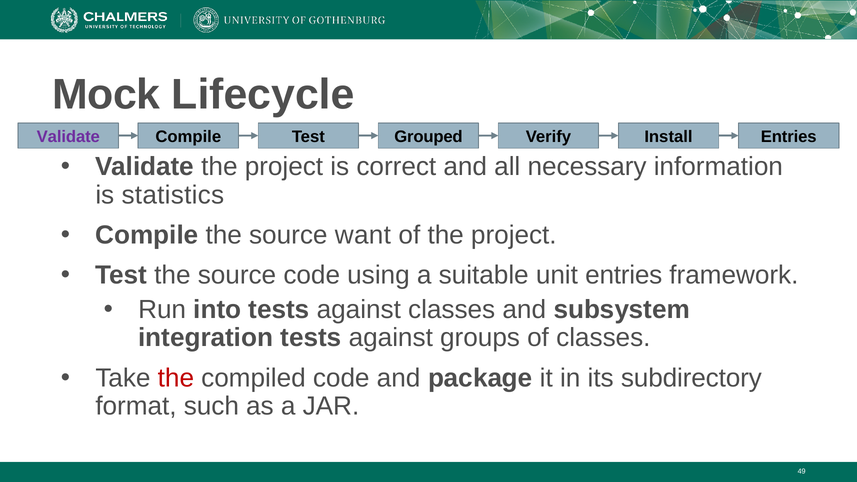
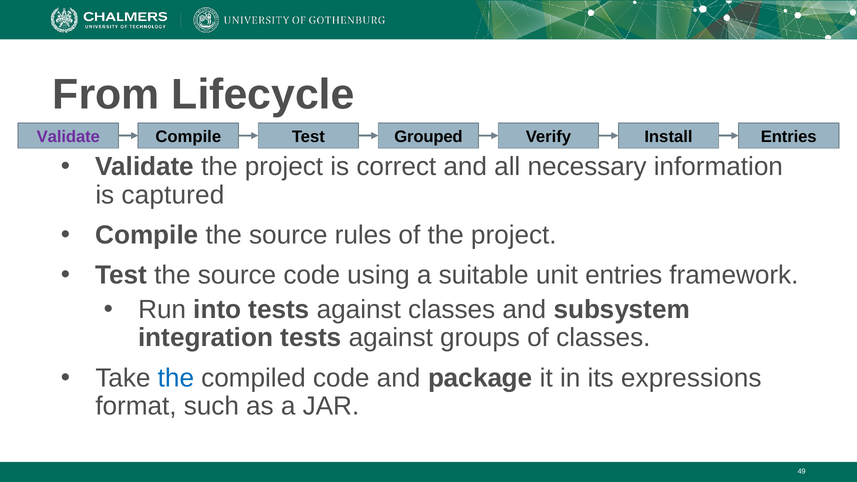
Mock: Mock -> From
statistics: statistics -> captured
want: want -> rules
the at (176, 378) colour: red -> blue
subdirectory: subdirectory -> expressions
